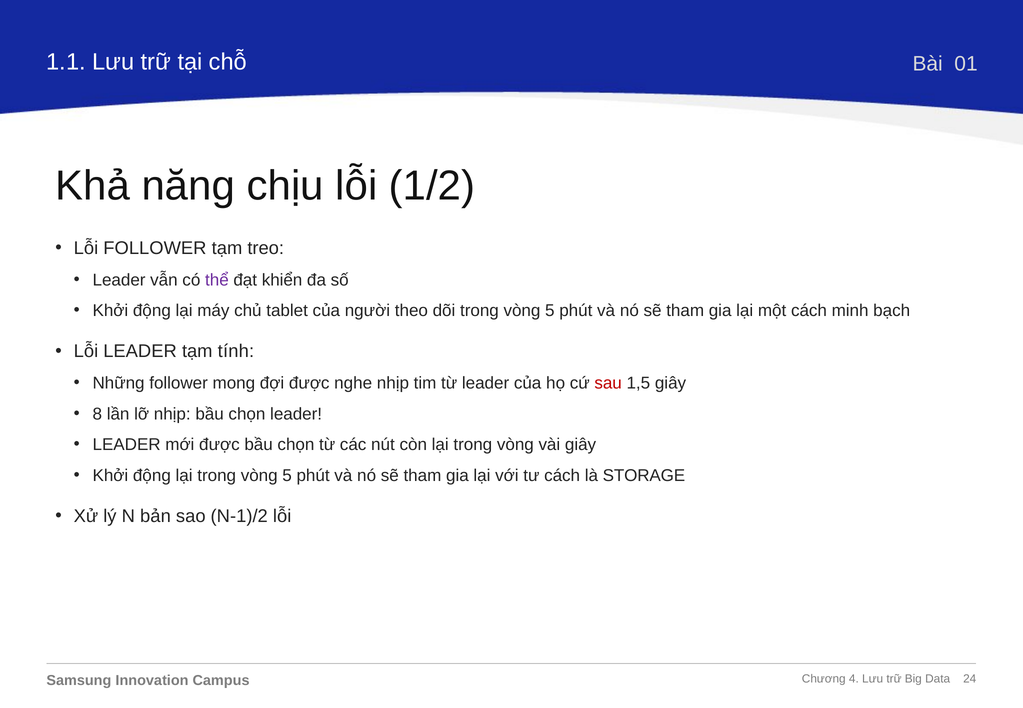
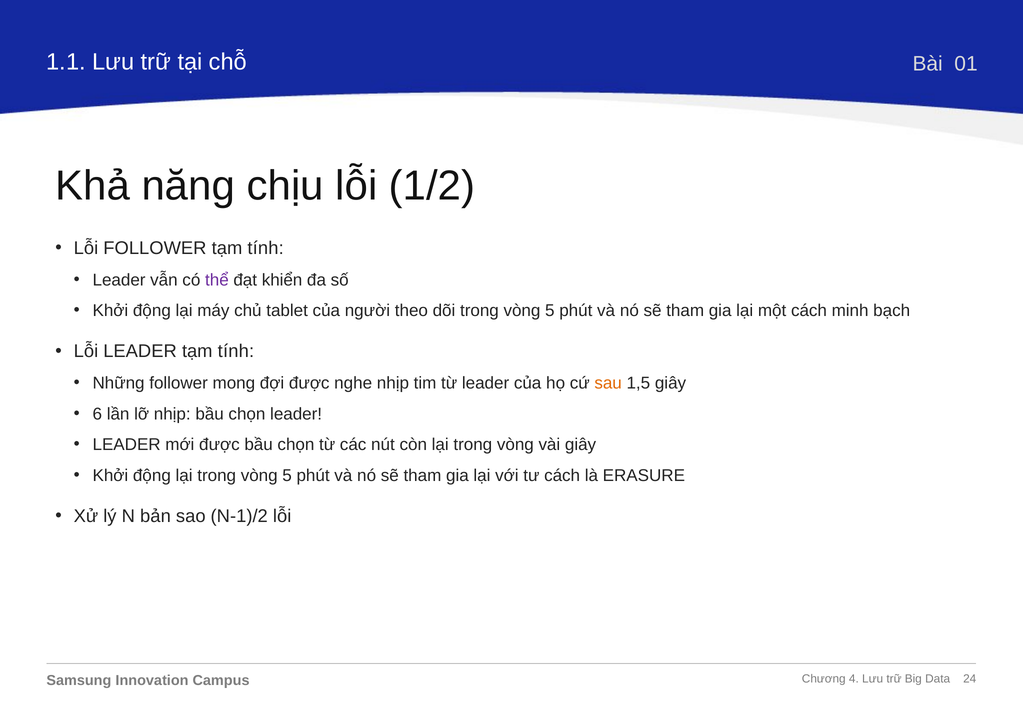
FOLLOWER tạm treo: treo -> tính
sau colour: red -> orange
8: 8 -> 6
STORAGE: STORAGE -> ERASURE
